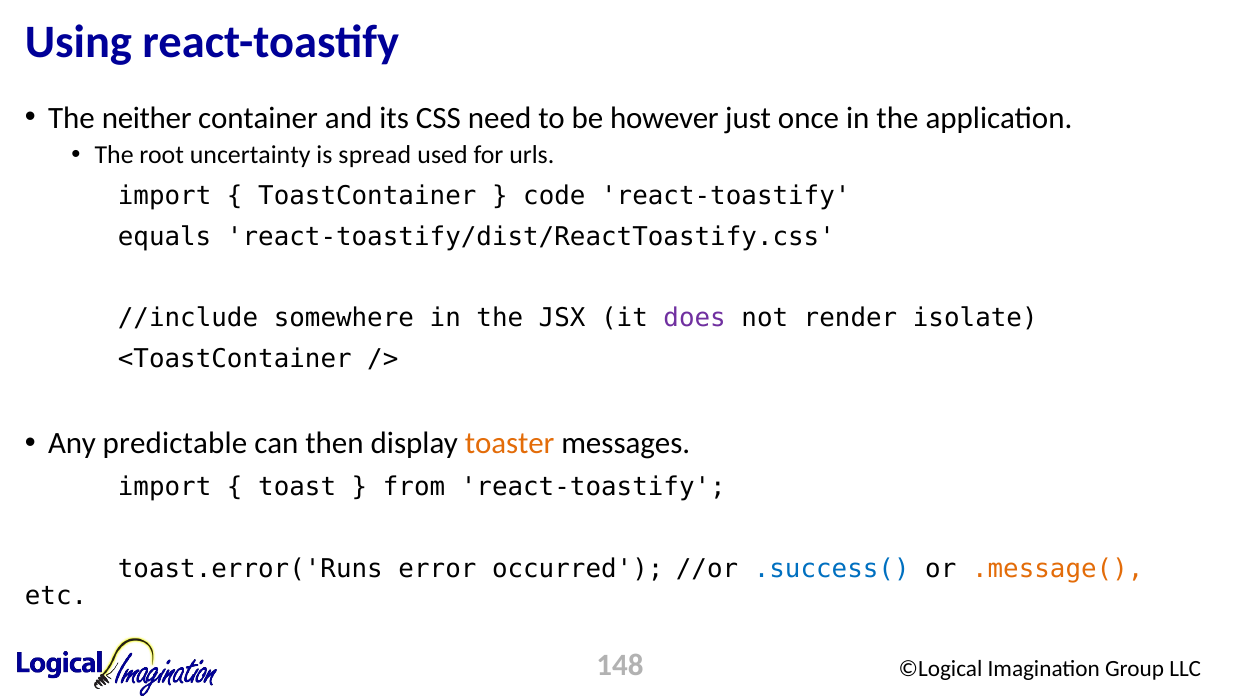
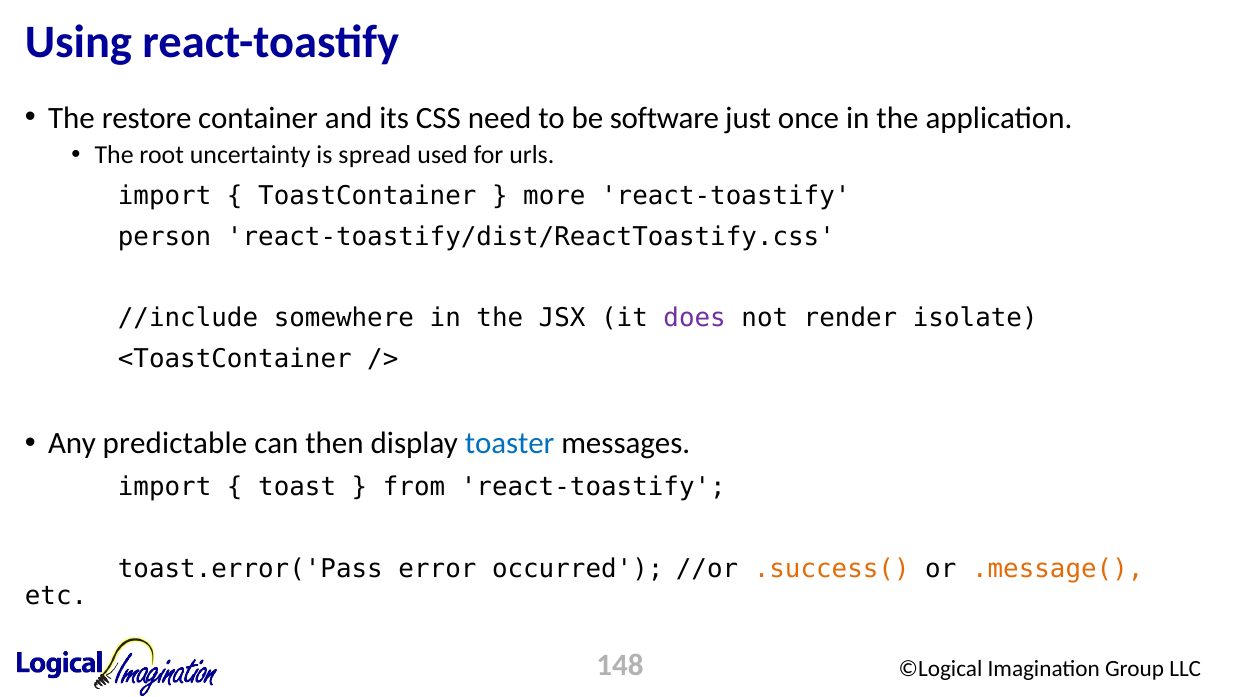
neither: neither -> restore
however: however -> software
code: code -> more
equals: equals -> person
toaster colour: orange -> blue
toast.error('Runs: toast.error('Runs -> toast.error('Pass
.success( colour: blue -> orange
